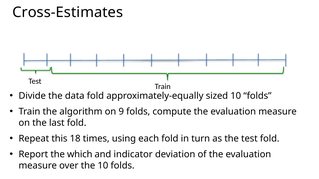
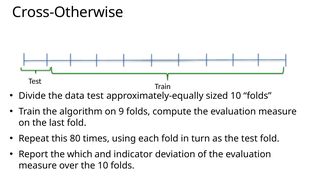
Cross-Estimates: Cross-Estimates -> Cross-Otherwise
data fold: fold -> test
18: 18 -> 80
